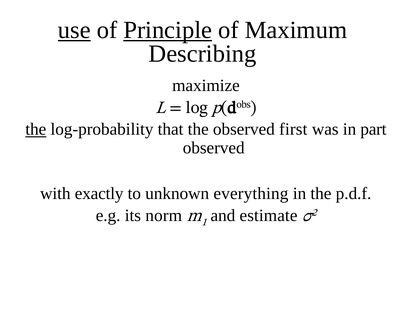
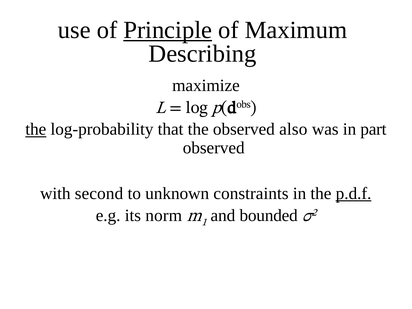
use underline: present -> none
first: first -> also
exactly: exactly -> second
everything: everything -> constraints
p.d.f underline: none -> present
estimate: estimate -> bounded
